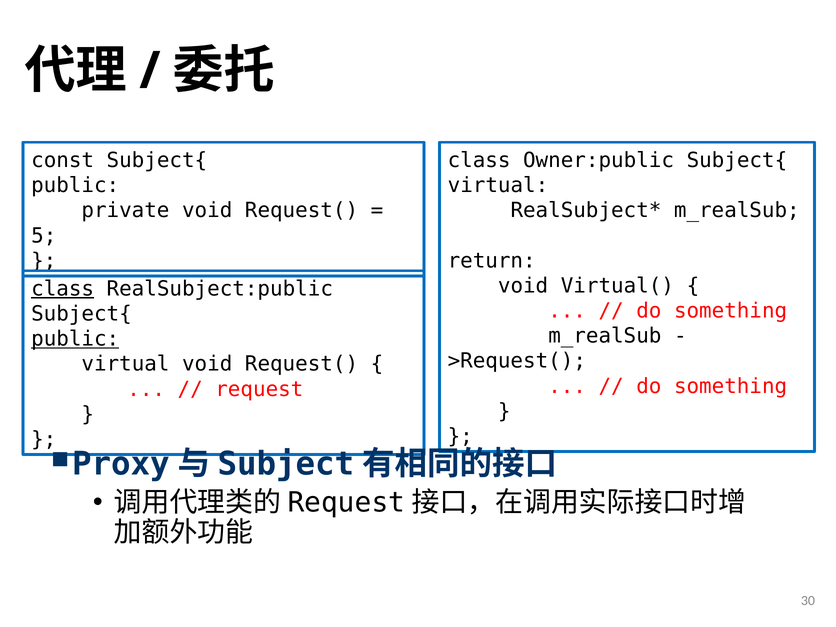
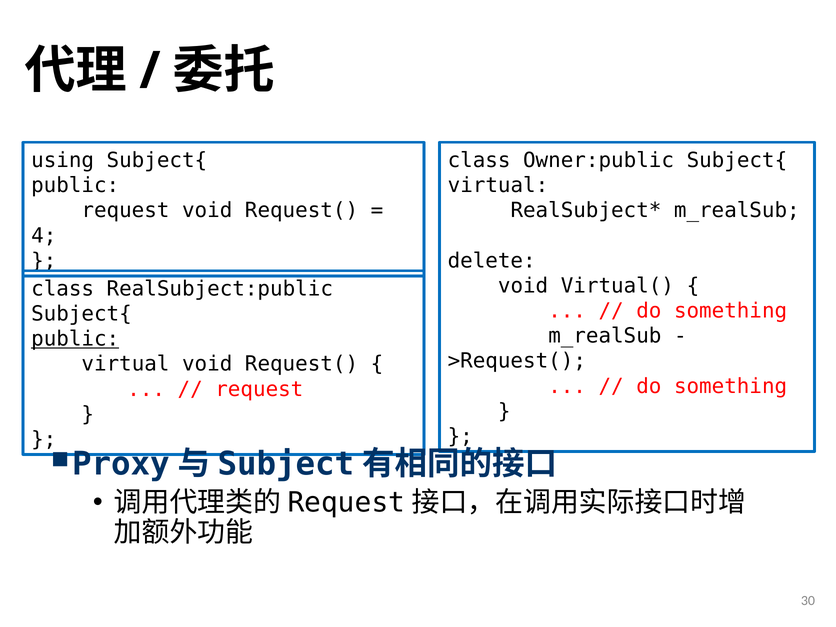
const: const -> using
private at (125, 211): private -> request
5: 5 -> 4
return: return -> delete
class at (63, 289) underline: present -> none
